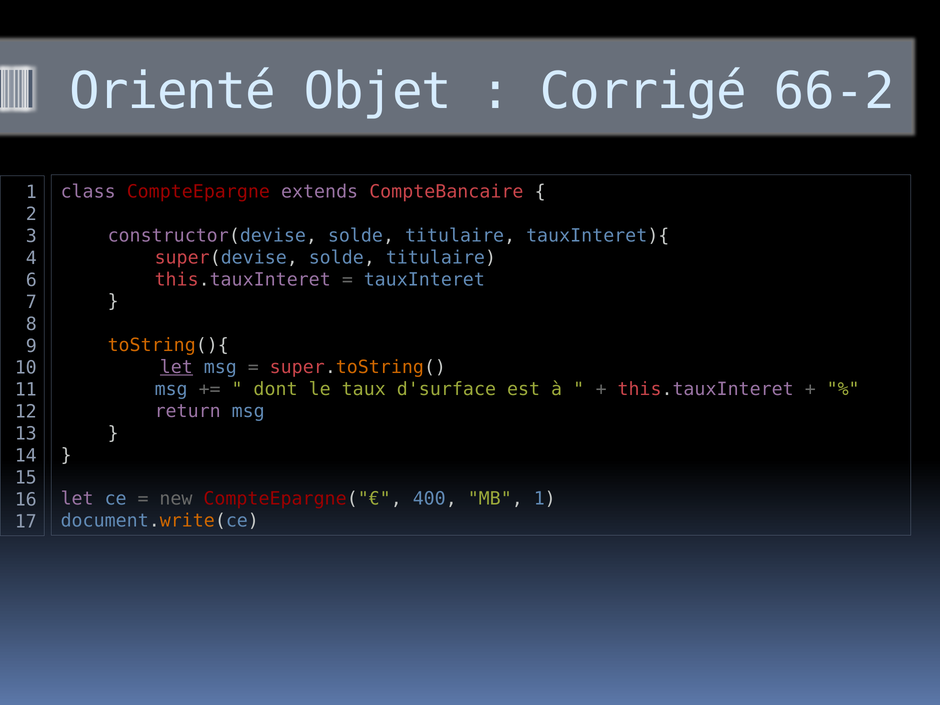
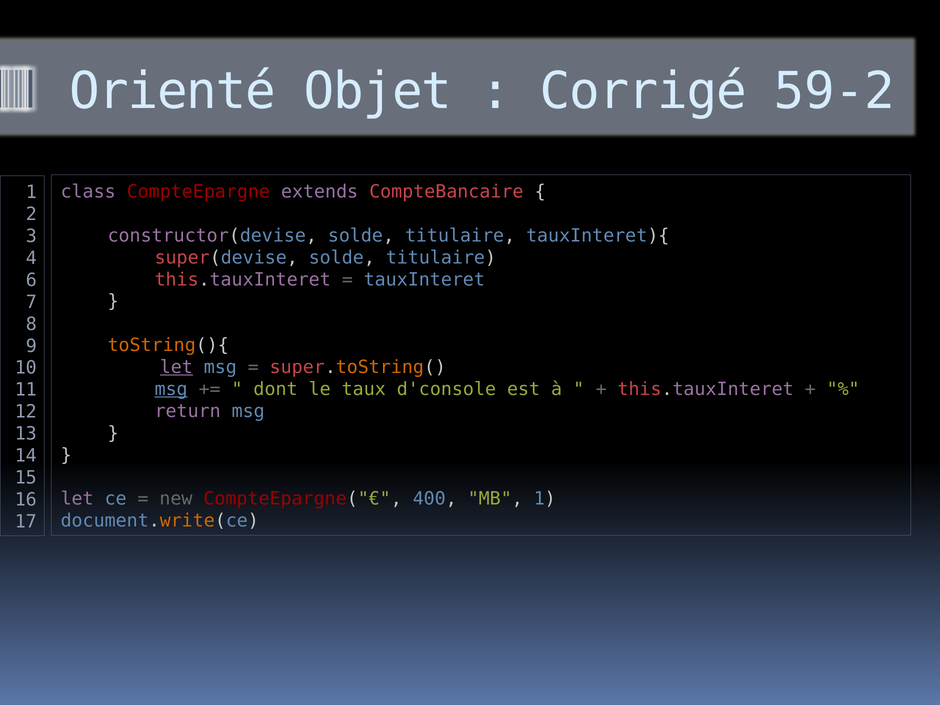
66-2: 66-2 -> 59-2
msg at (171, 389) underline: none -> present
d'surface: d'surface -> d'console
